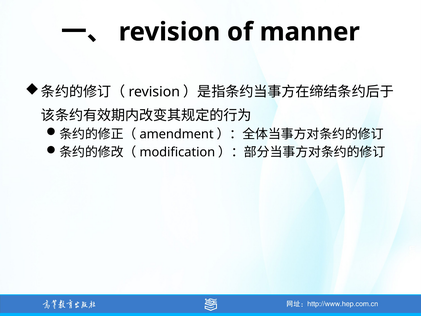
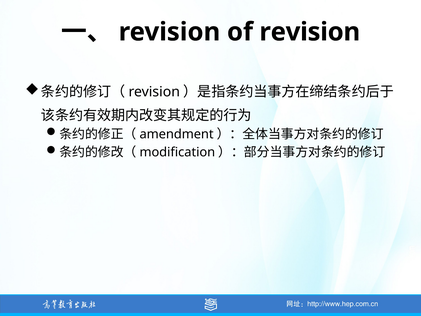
of manner: manner -> revision
